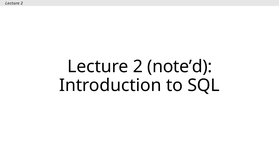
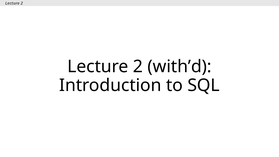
note’d: note’d -> with’d
